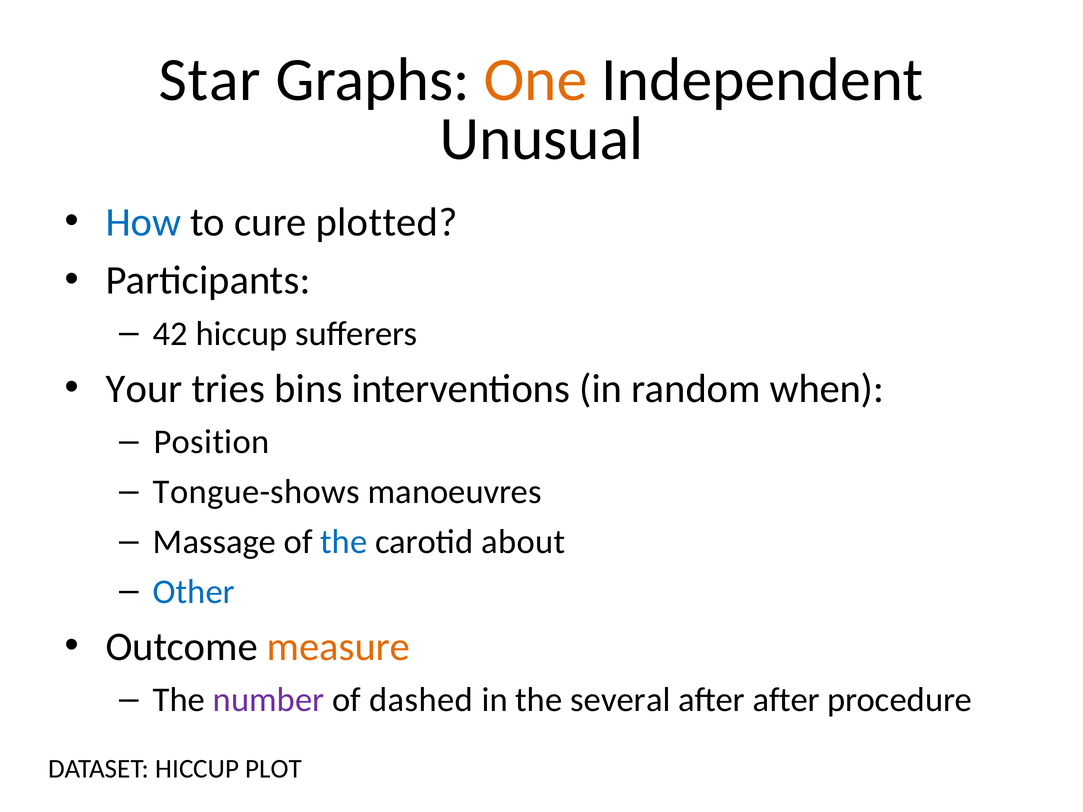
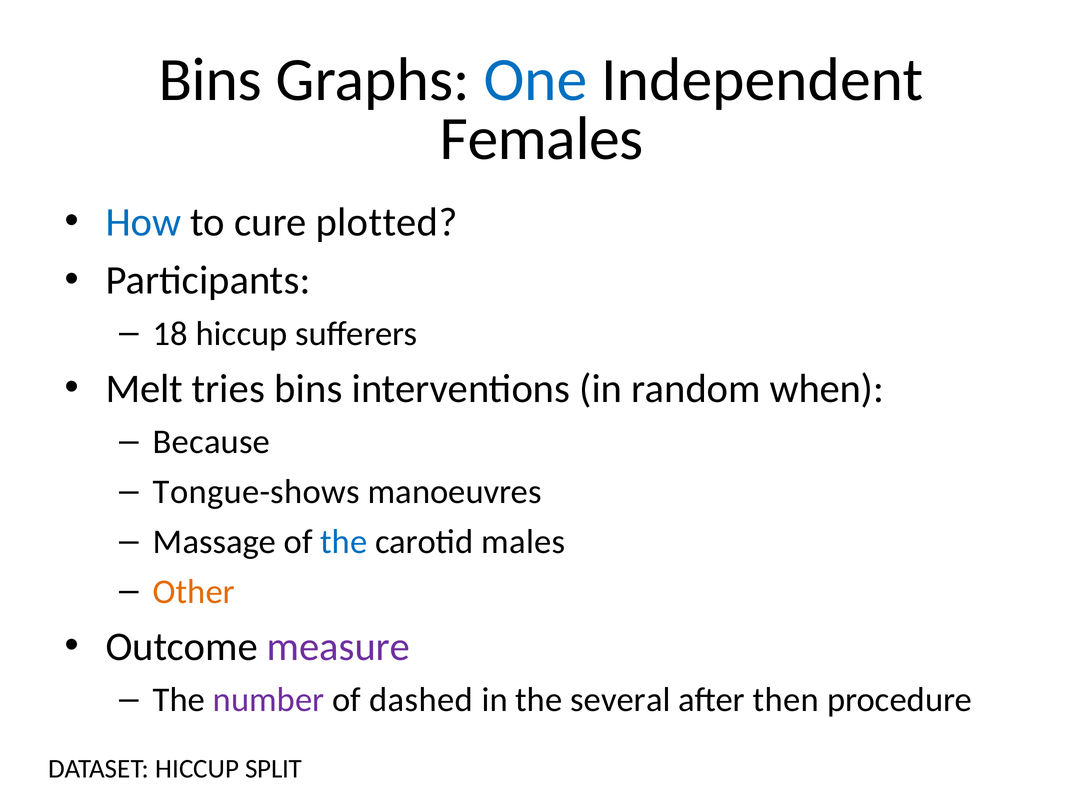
Star at (210, 80): Star -> Bins
One colour: orange -> blue
Unusual: Unusual -> Females
42: 42 -> 18
Your: Your -> Melt
Position: Position -> Because
about: about -> males
Other colour: blue -> orange
measure colour: orange -> purple
after after: after -> then
PLOT: PLOT -> SPLIT
